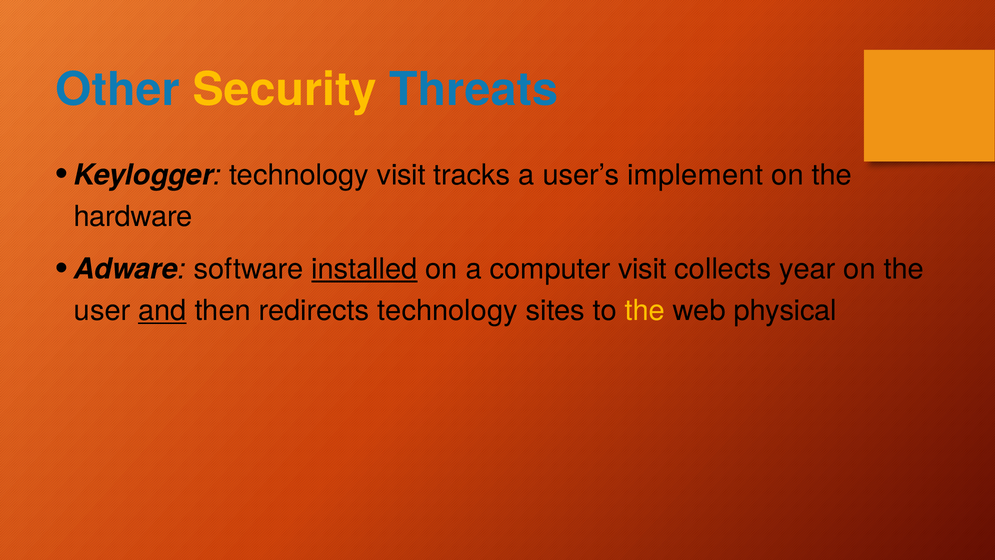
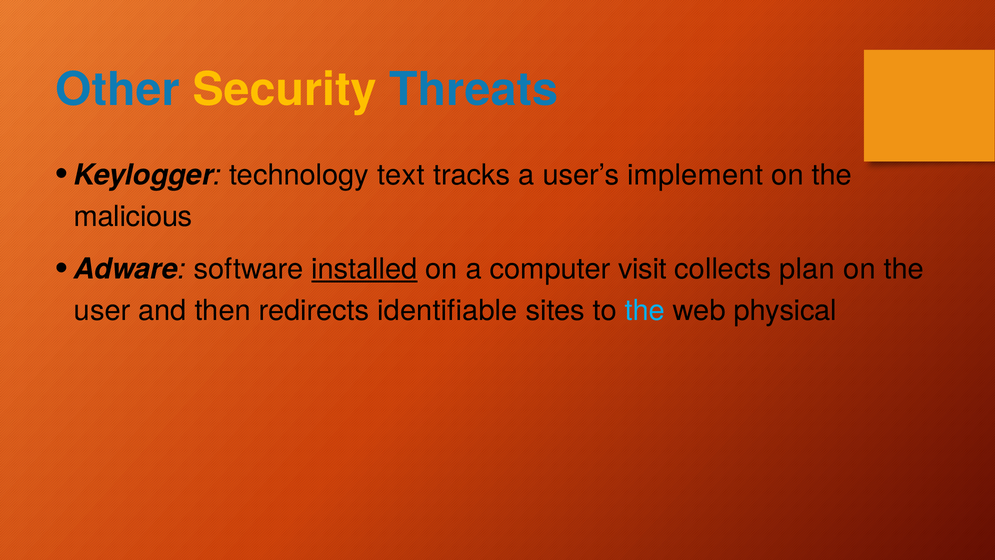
technology visit: visit -> text
hardware: hardware -> malicious
year: year -> plan
and underline: present -> none
redirects technology: technology -> identifiable
the at (645, 311) colour: yellow -> light blue
